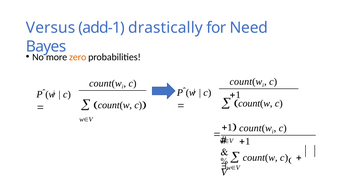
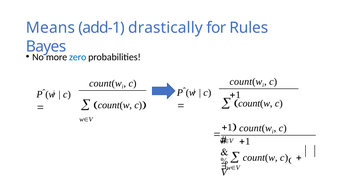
Versus: Versus -> Means
Need: Need -> Rules
zero colour: orange -> blue
